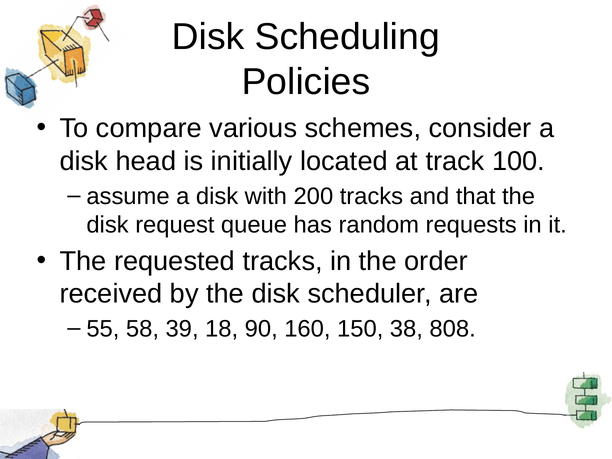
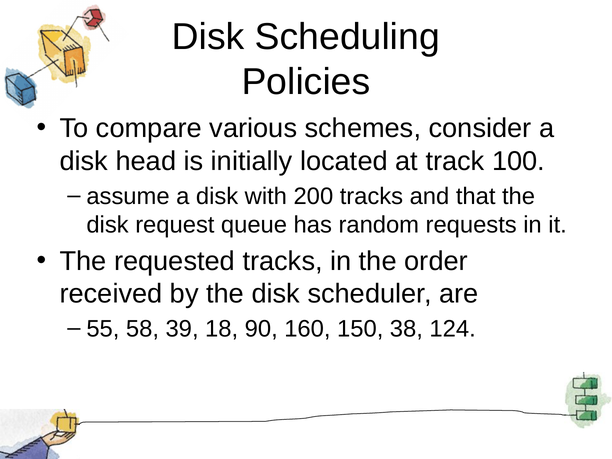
808: 808 -> 124
